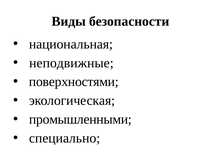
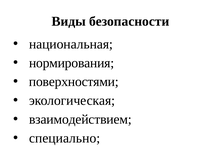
неподвижные: неподвижные -> нормирования
промышленными: промышленными -> взаимодействием
